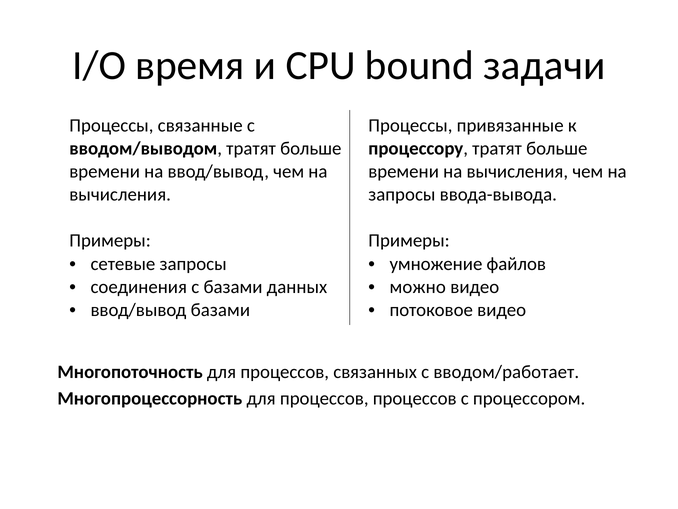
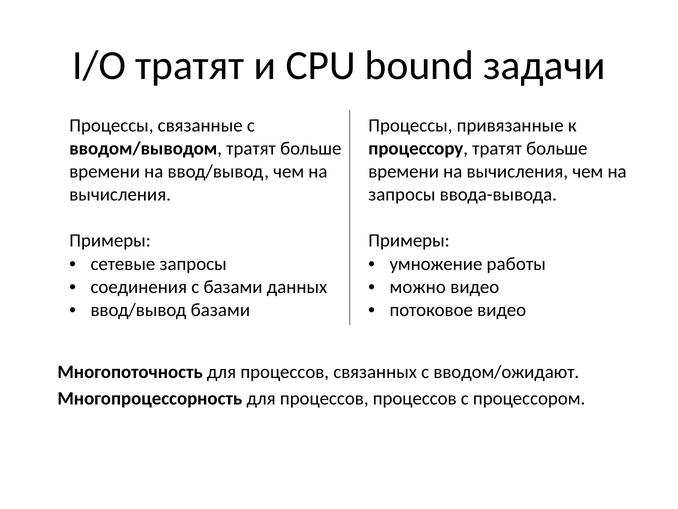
I/O время: время -> тратят
файлов: файлов -> работы
вводом/работает: вводом/работает -> вводом/ожидают
